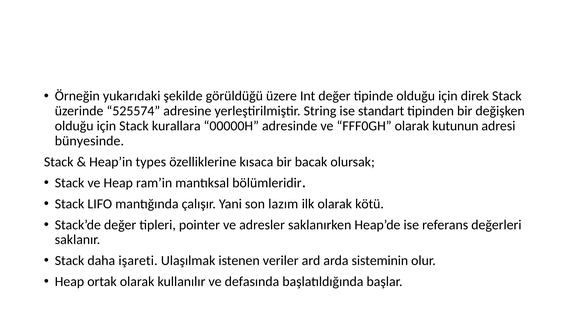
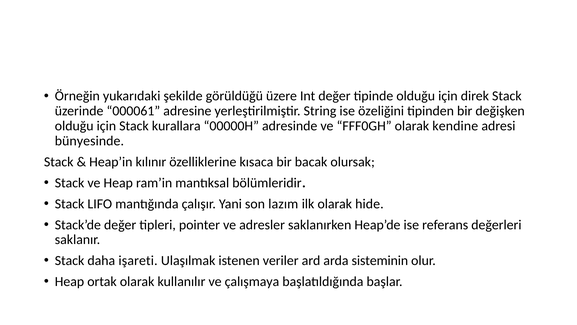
525574: 525574 -> 000061
standart: standart -> özeliğini
kutunun: kutunun -> kendine
types: types -> kılınır
kötü: kötü -> hide
defasında: defasında -> çalışmaya
